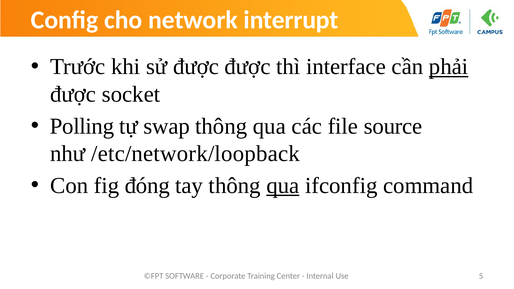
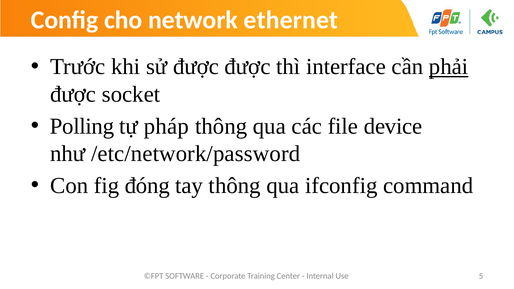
interrupt: interrupt -> ethernet
swap: swap -> pháp
source: source -> device
/etc/network/loopback: /etc/network/loopback -> /etc/network/password
qua at (283, 186) underline: present -> none
